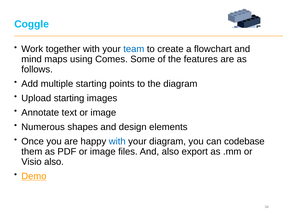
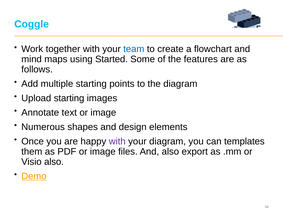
Comes: Comes -> Started
with at (117, 142) colour: blue -> purple
codebase: codebase -> templates
